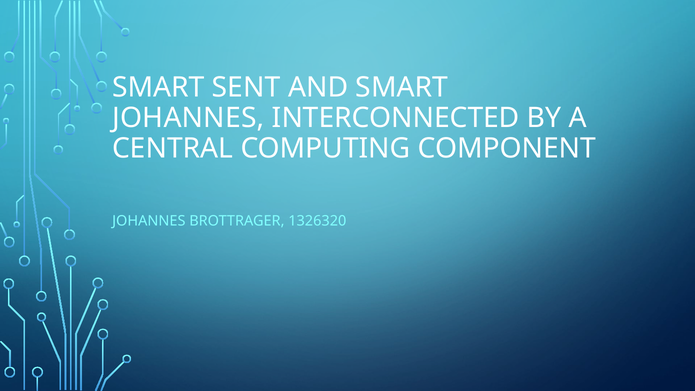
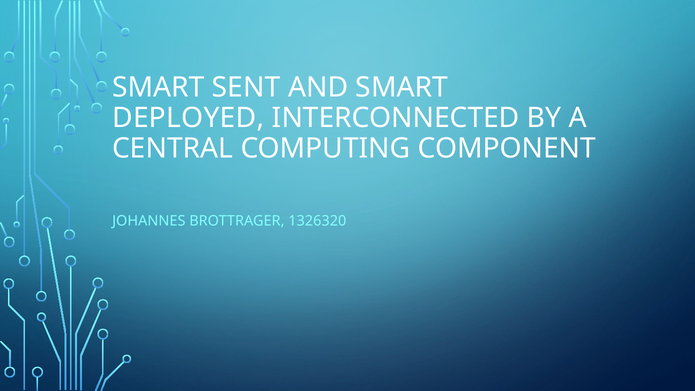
JOHANNES at (188, 118): JOHANNES -> DEPLOYED
